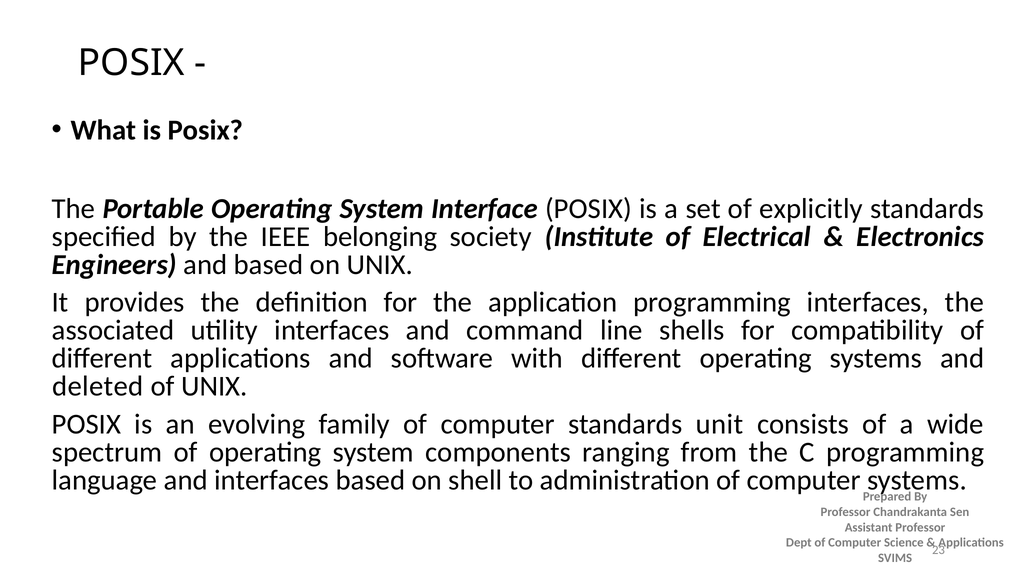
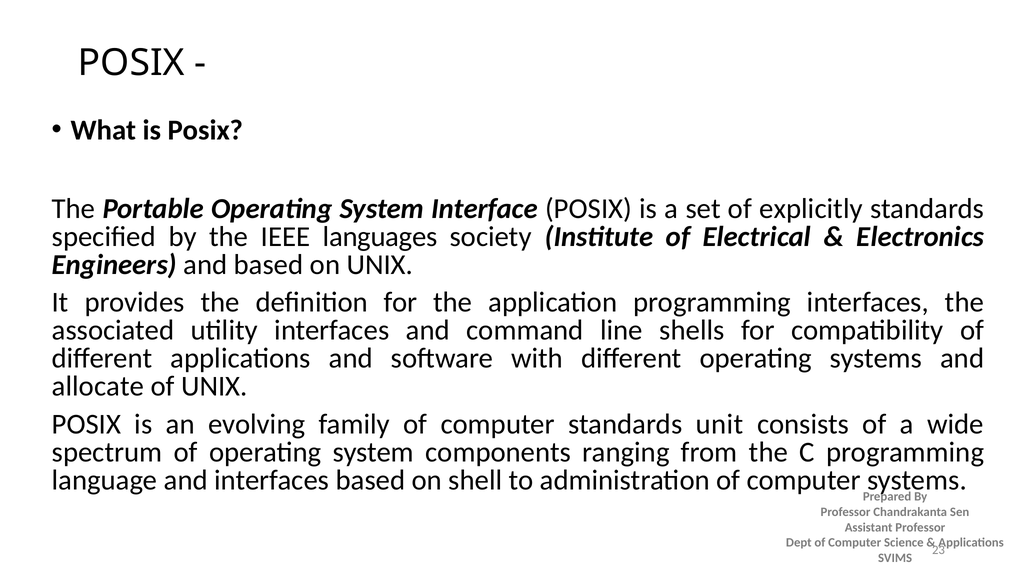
belonging: belonging -> languages
deleted: deleted -> allocate
